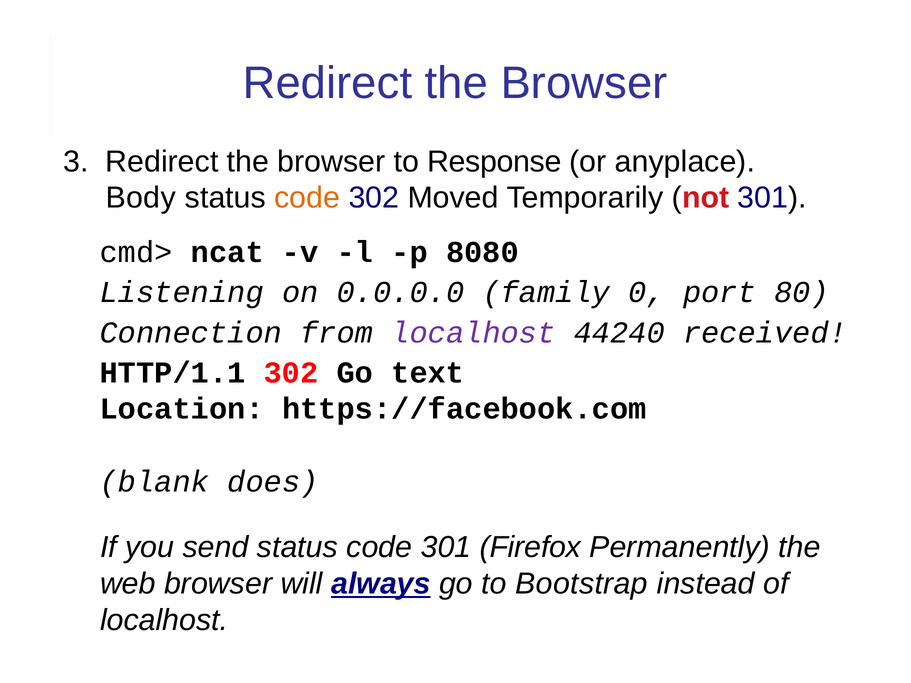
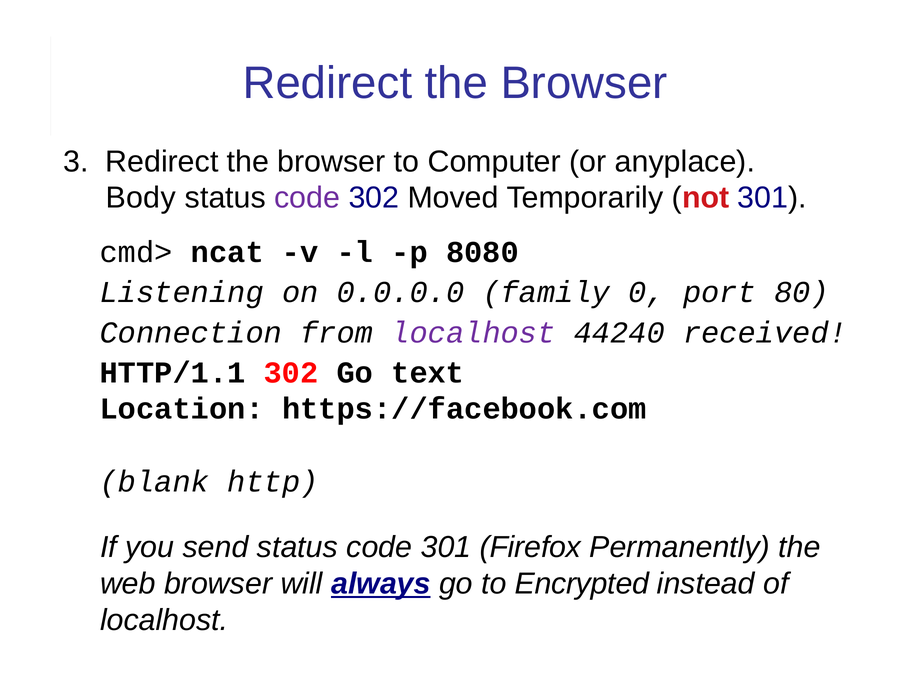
Response: Response -> Computer
code at (307, 198) colour: orange -> purple
does: does -> http
Bootstrap: Bootstrap -> Encrypted
